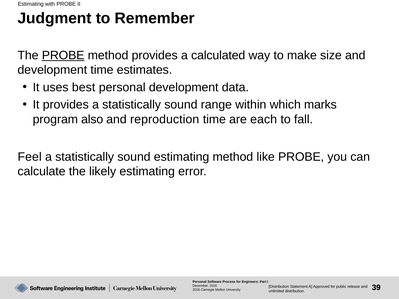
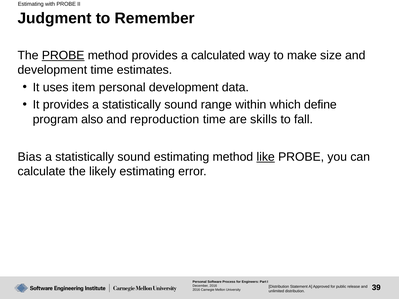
best: best -> item
marks: marks -> define
each: each -> skills
Feel: Feel -> Bias
like underline: none -> present
